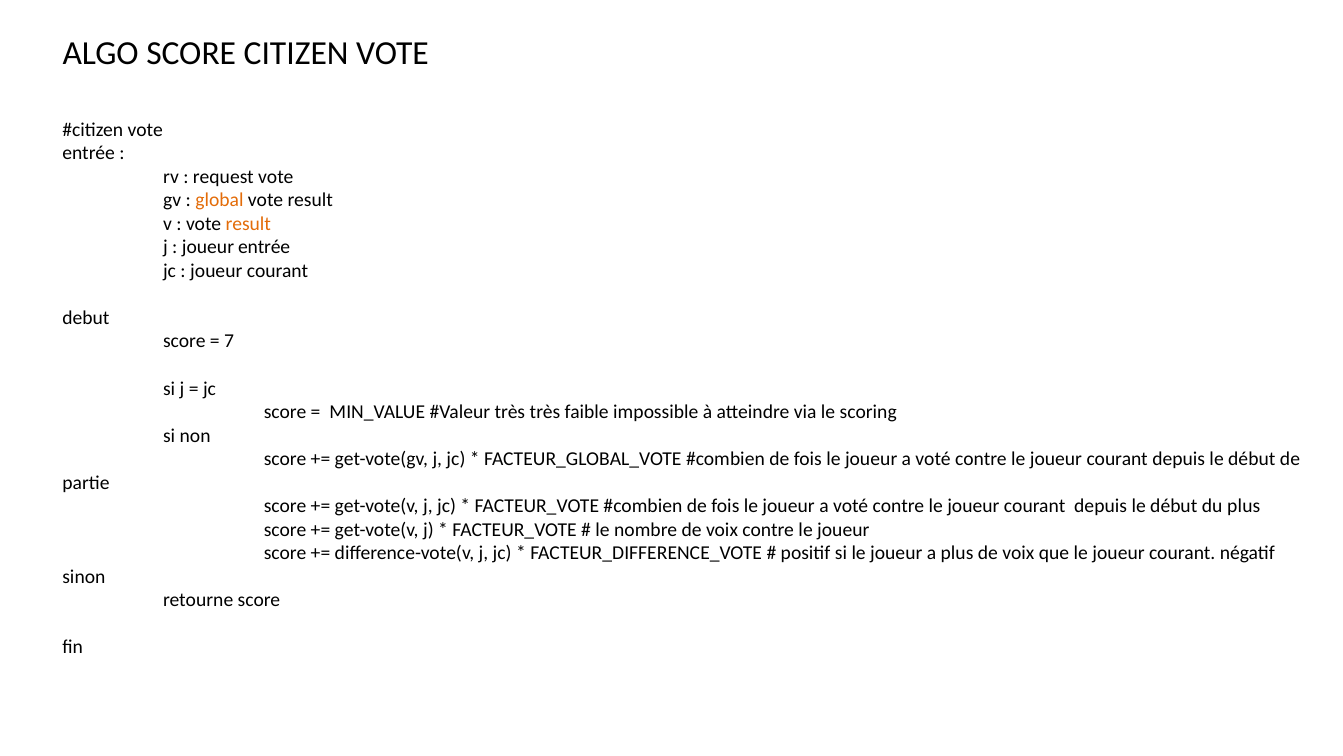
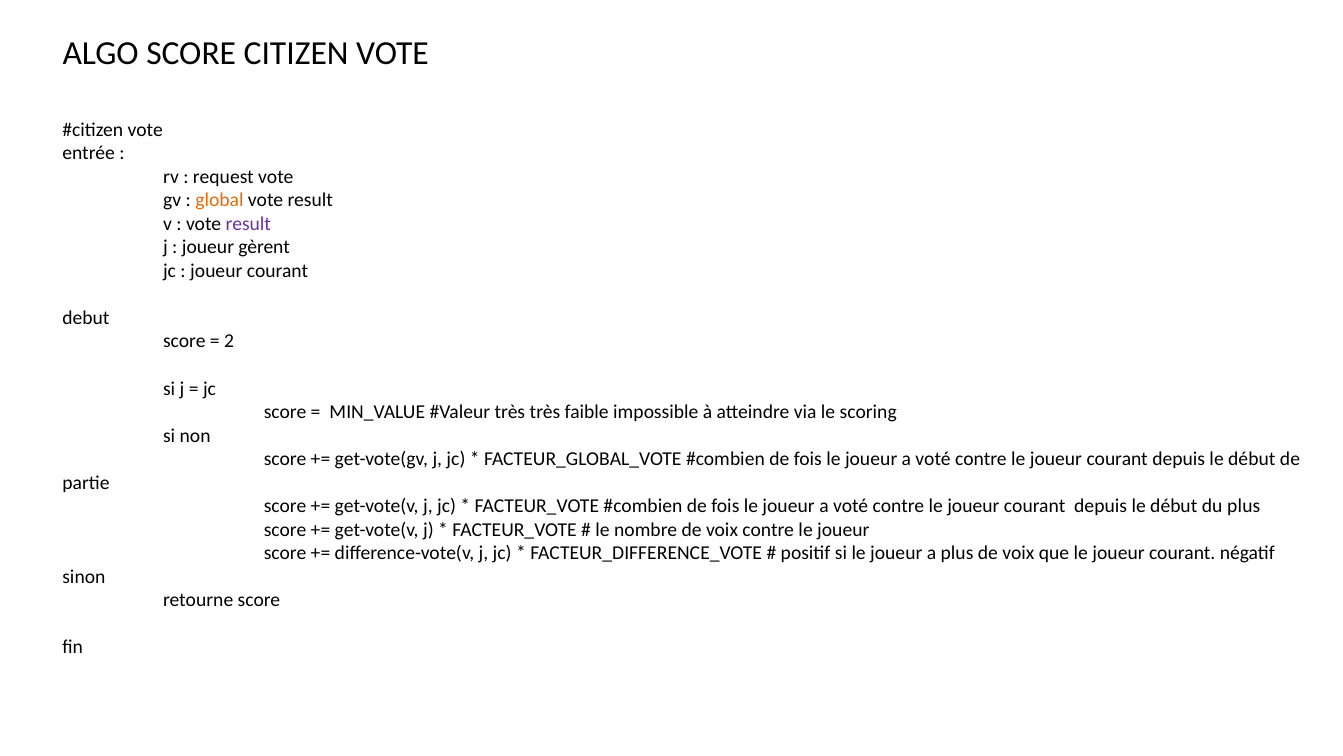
result at (248, 224) colour: orange -> purple
joueur entrée: entrée -> gèrent
7: 7 -> 2
